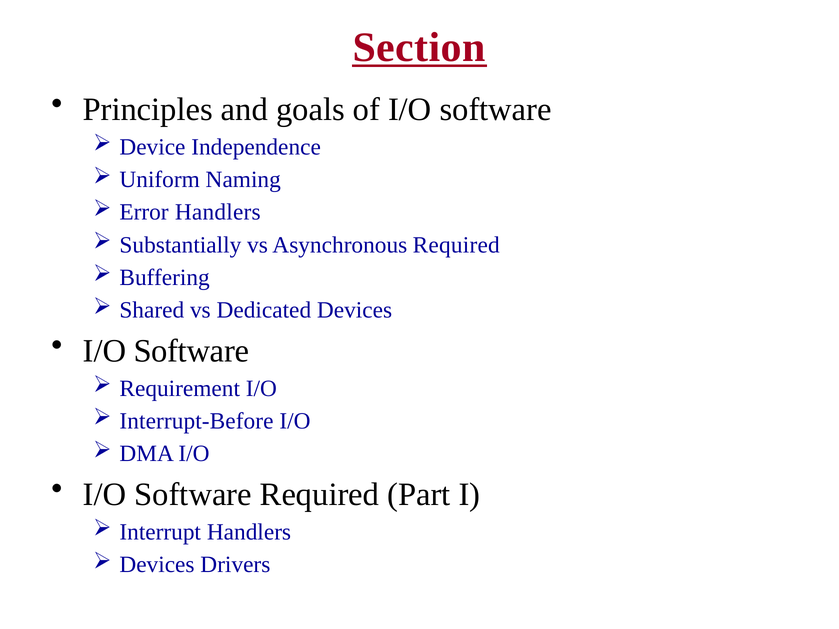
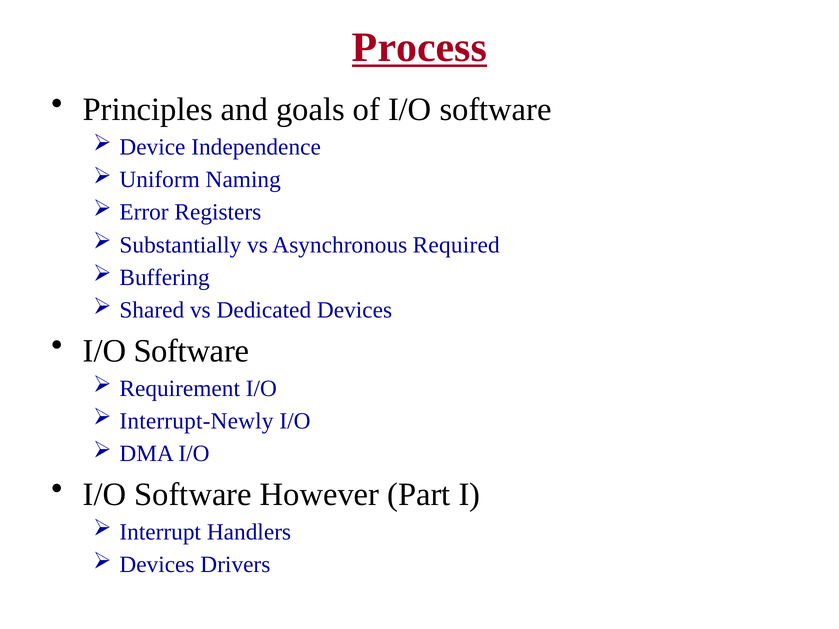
Section: Section -> Process
Error Handlers: Handlers -> Registers
Interrupt-Before: Interrupt-Before -> Interrupt-Newly
Software Required: Required -> However
